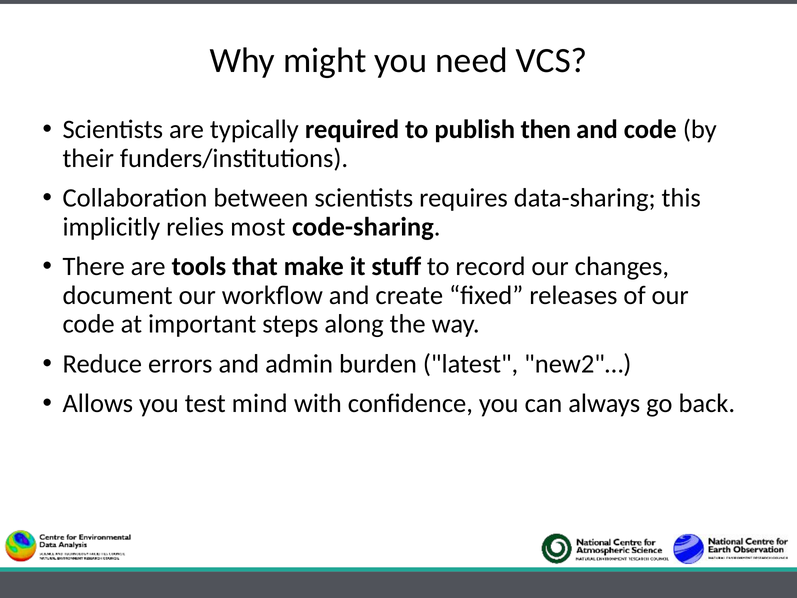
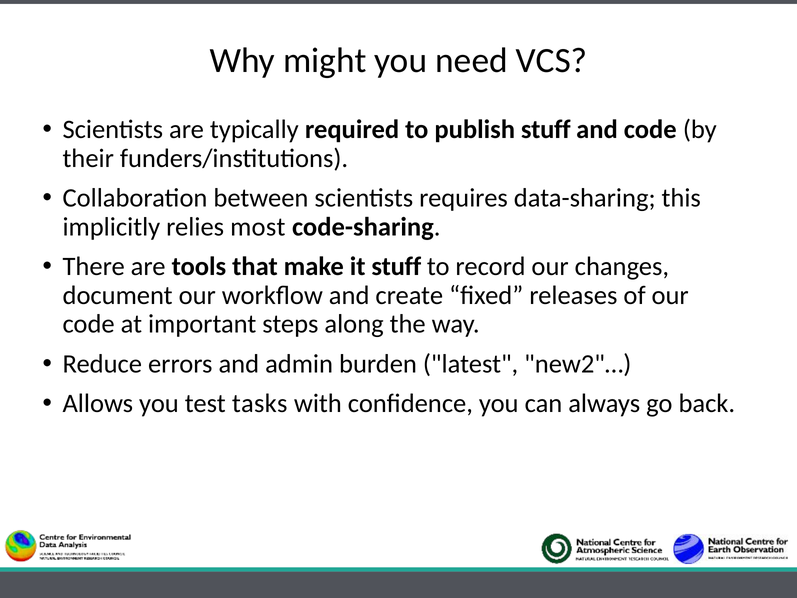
publish then: then -> stuff
mind: mind -> tasks
